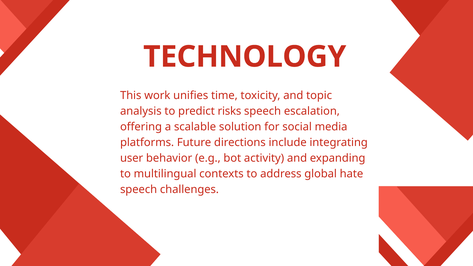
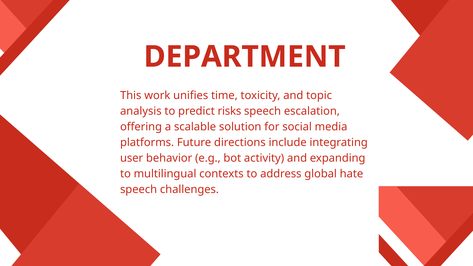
TECHNOLOGY: TECHNOLOGY -> DEPARTMENT
